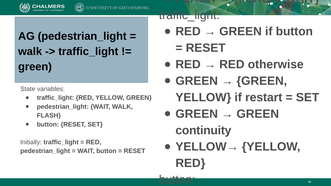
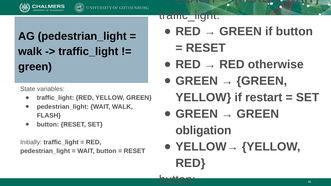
continuity: continuity -> obligation
